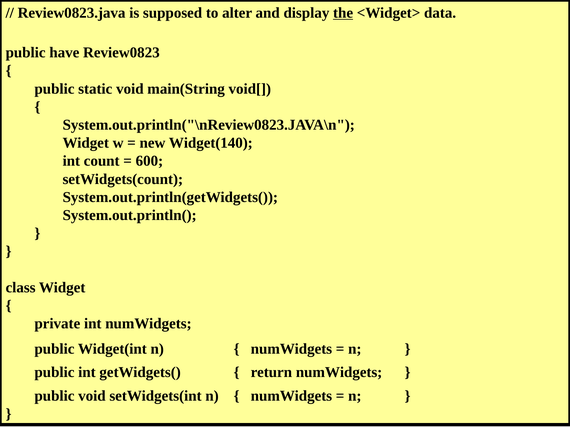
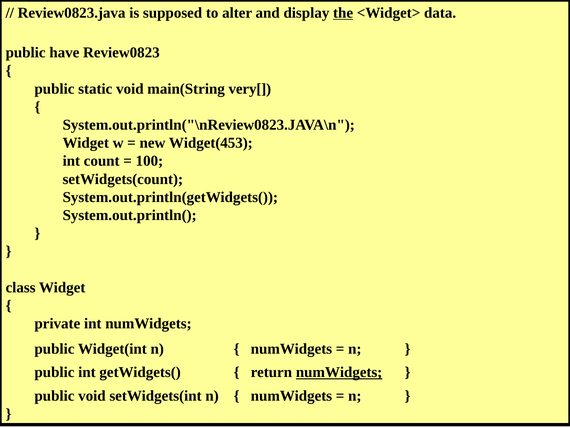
void[: void[ -> very[
Widget(140: Widget(140 -> Widget(453
600: 600 -> 100
numWidgets at (339, 372) underline: none -> present
